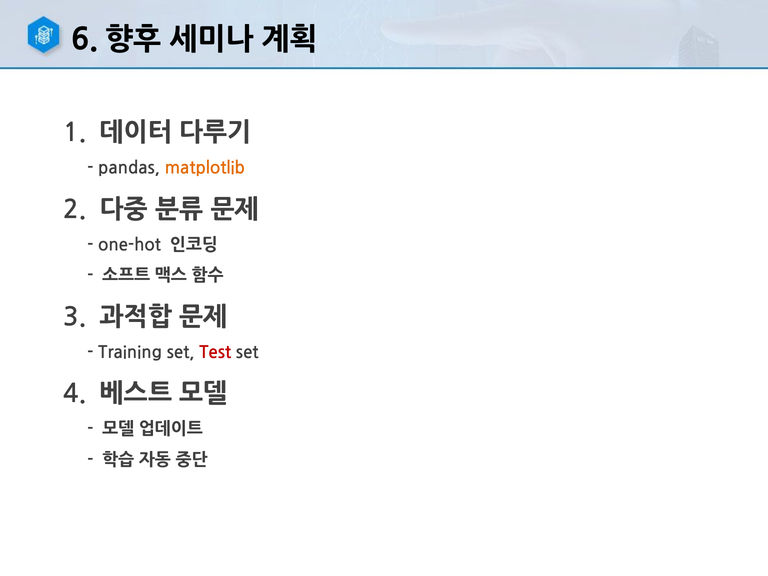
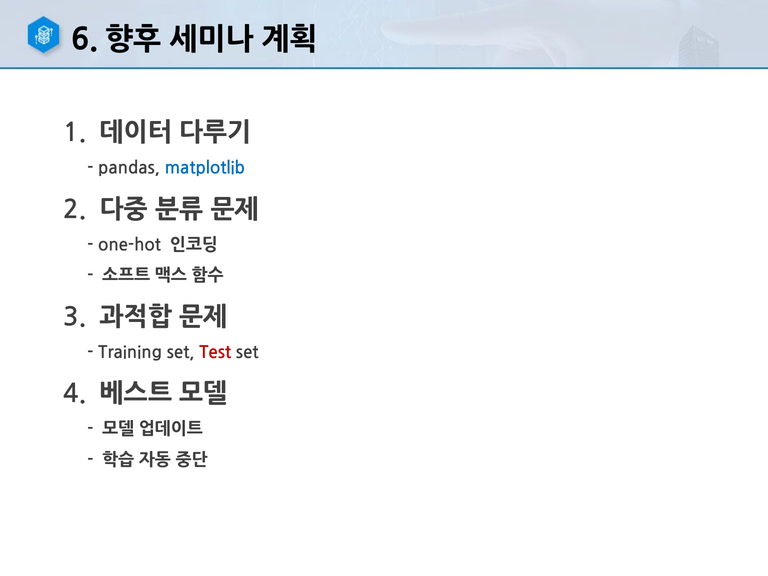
matplotlib colour: orange -> blue
